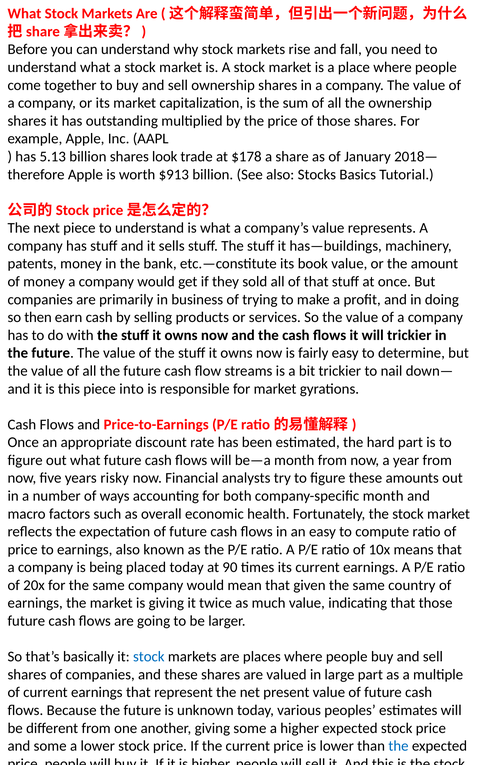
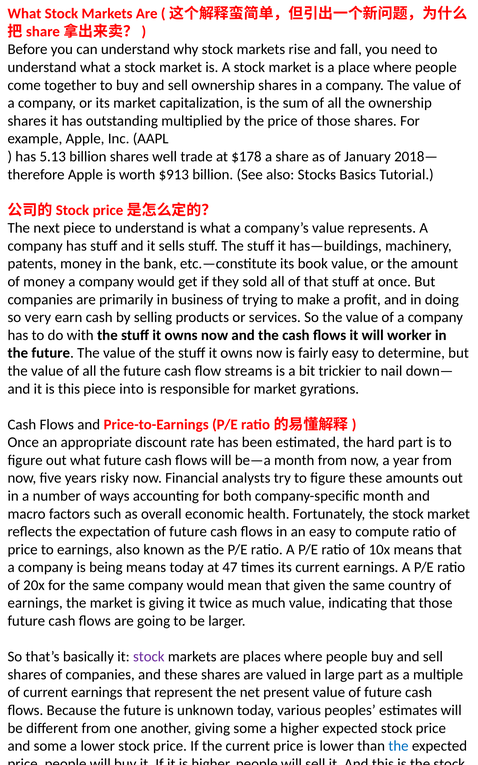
look: look -> well
then: then -> very
will trickier: trickier -> worker
being placed: placed -> means
90: 90 -> 47
stock at (149, 656) colour: blue -> purple
